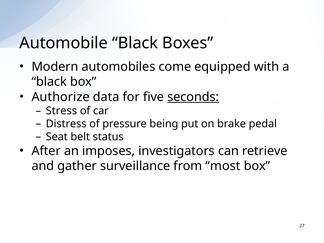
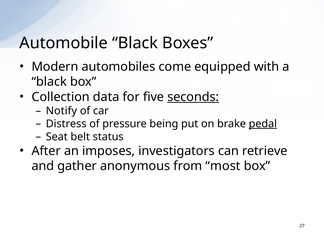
Authorize: Authorize -> Collection
Stress: Stress -> Notify
pedal underline: none -> present
surveillance: surveillance -> anonymous
